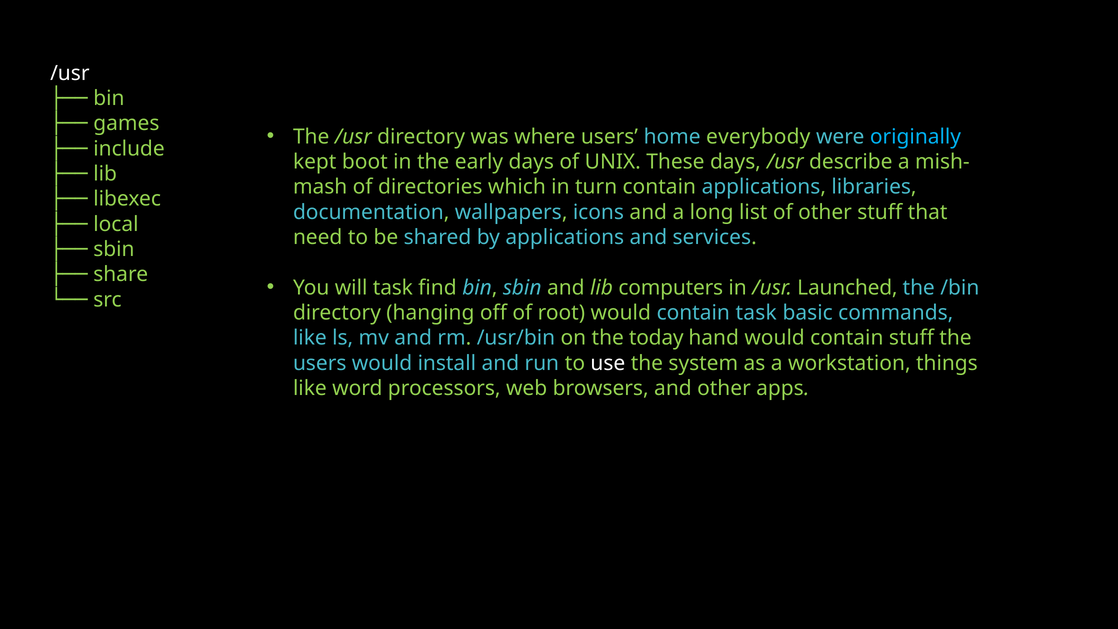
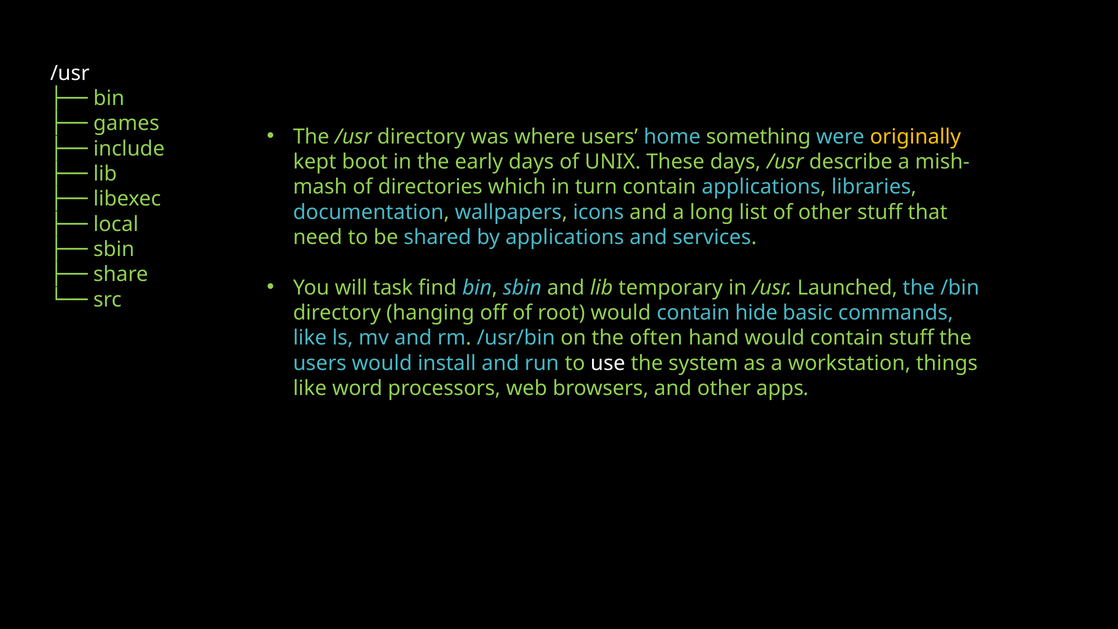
everybody: everybody -> something
originally colour: light blue -> yellow
computers: computers -> temporary
contain task: task -> hide
today: today -> often
